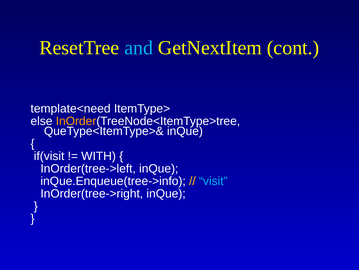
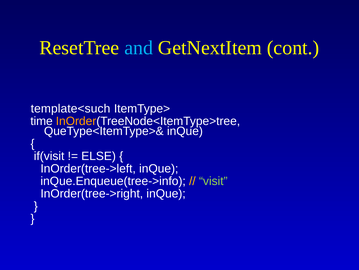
template<need: template<need -> template<such
else: else -> time
WITH: WITH -> ELSE
visit colour: light blue -> light green
